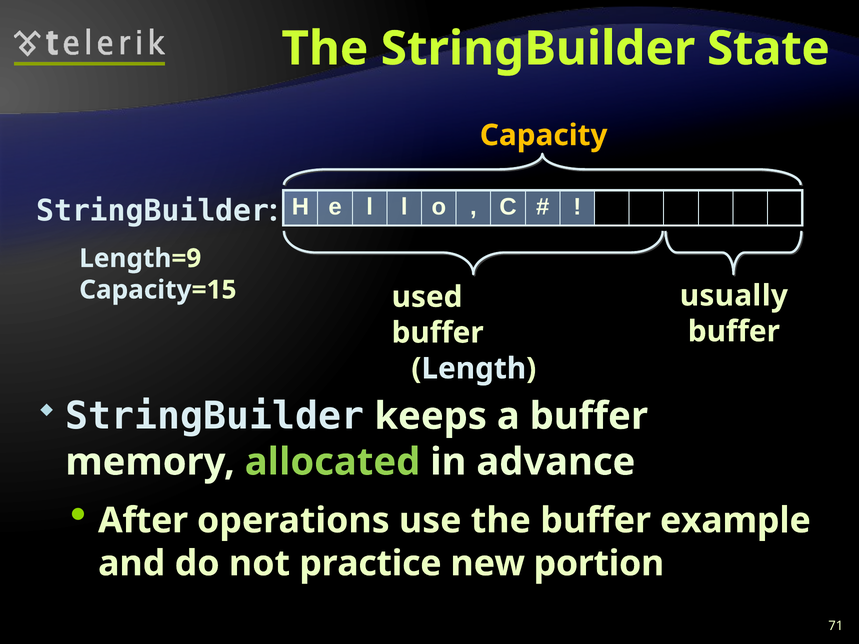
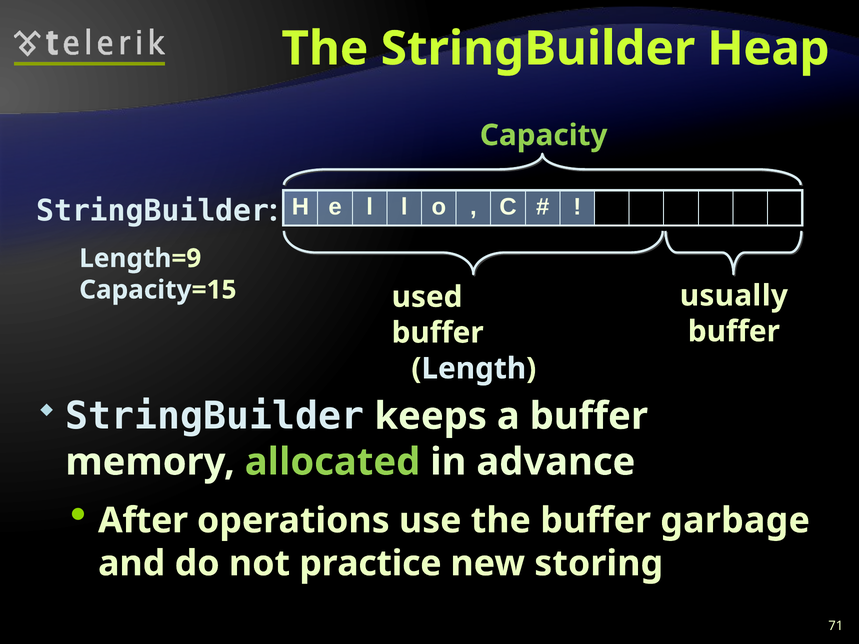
State: State -> Heap
Capacity colour: yellow -> light green
example: example -> garbage
portion: portion -> storing
